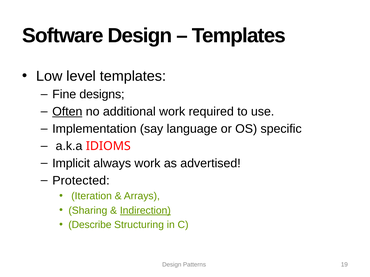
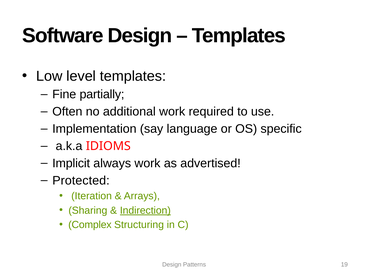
designs: designs -> partially
Often underline: present -> none
Describe: Describe -> Complex
